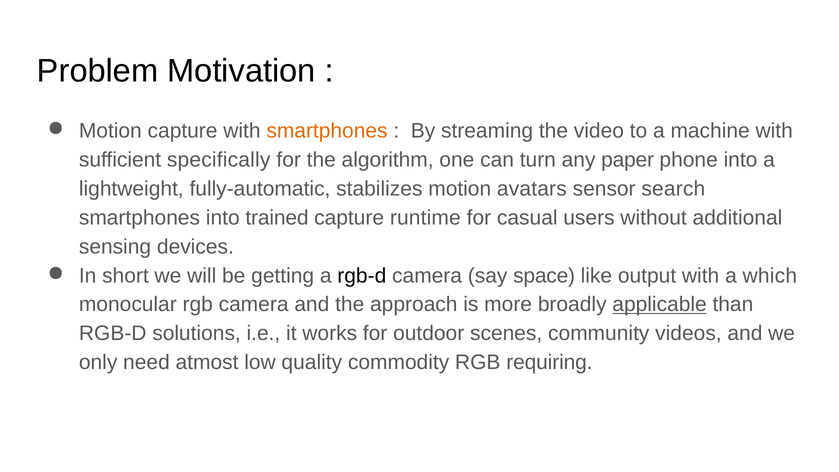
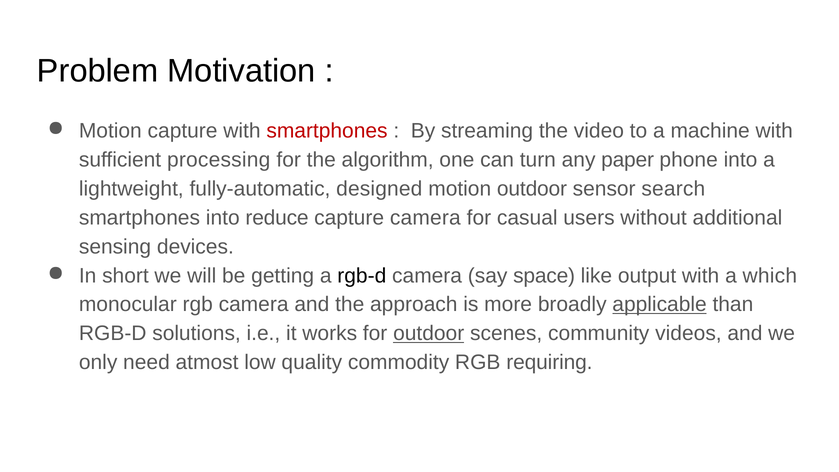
smartphones at (327, 131) colour: orange -> red
specifically: specifically -> processing
stabilizes: stabilizes -> designed
motion avatars: avatars -> outdoor
trained: trained -> reduce
capture runtime: runtime -> camera
outdoor at (429, 333) underline: none -> present
